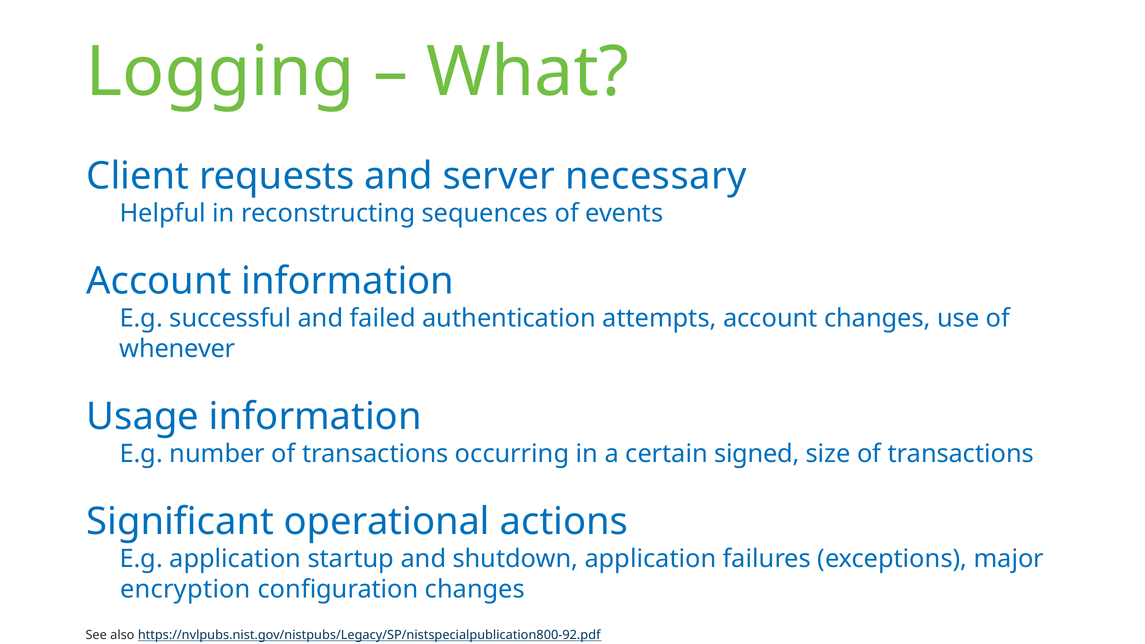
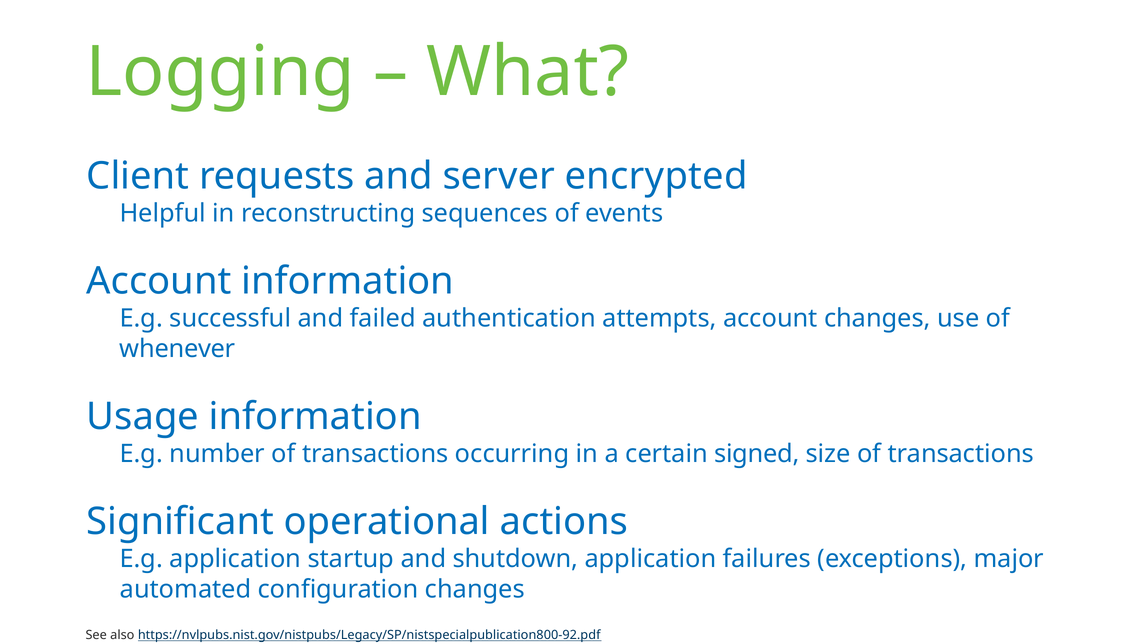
necessary: necessary -> encrypted
encryption: encryption -> automated
